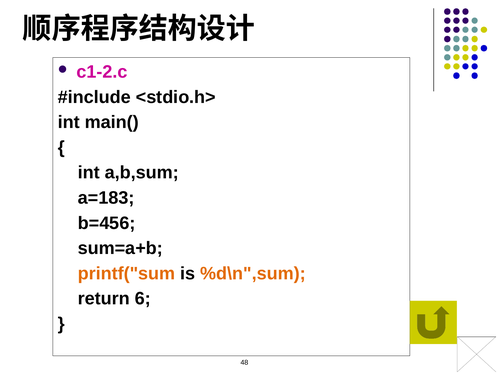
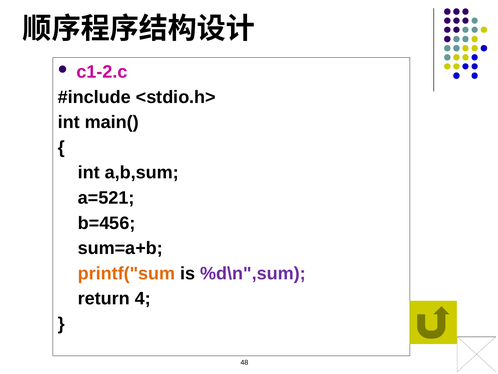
a=183: a=183 -> a=521
%d\n",sum colour: orange -> purple
6: 6 -> 4
